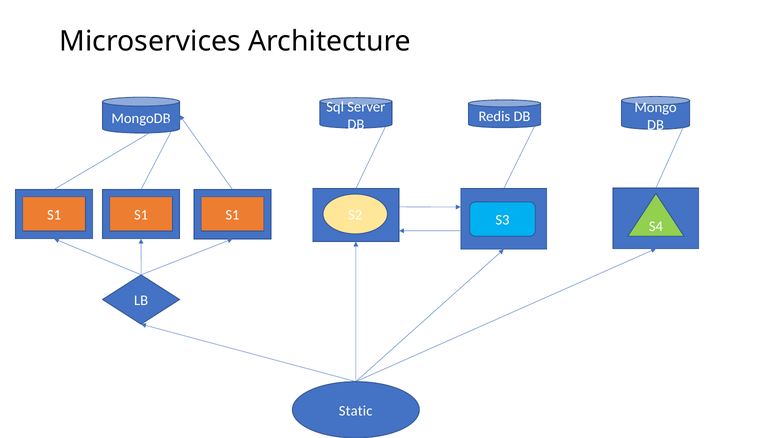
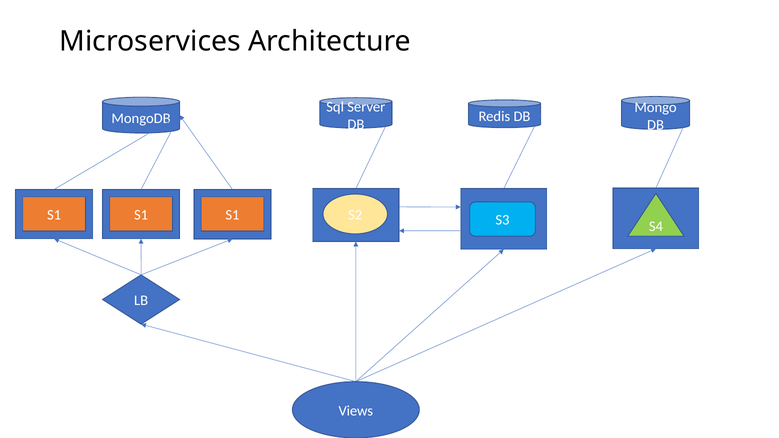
Static: Static -> Views
